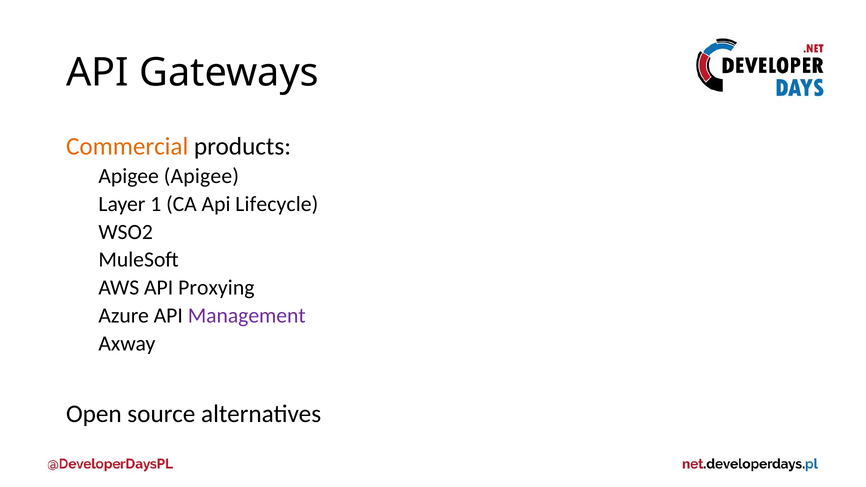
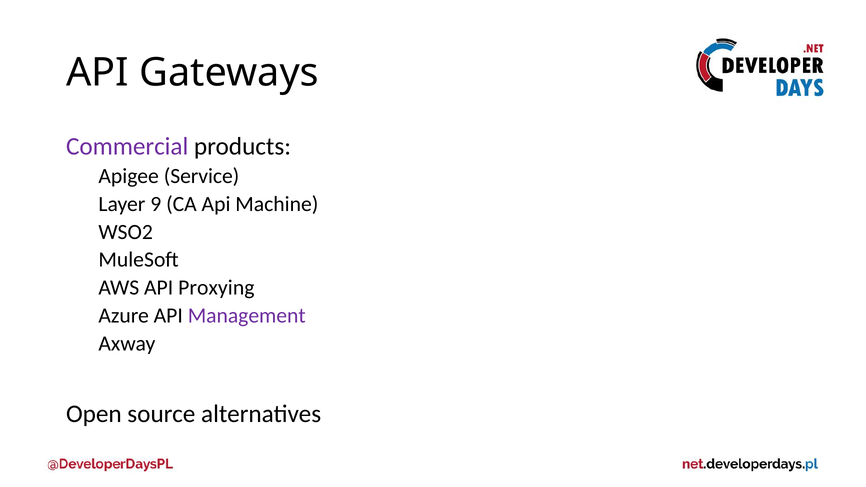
Commercial colour: orange -> purple
Apigee Apigee: Apigee -> Service
1: 1 -> 9
Lifecycle: Lifecycle -> Machine
